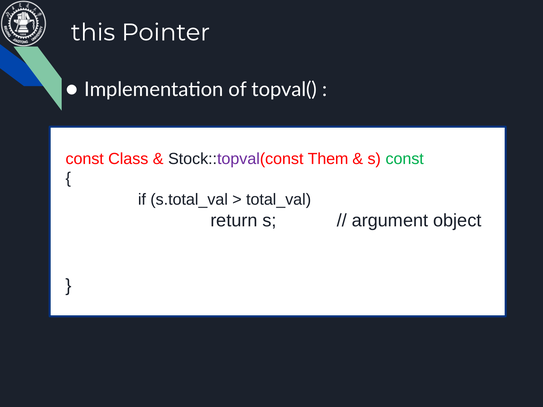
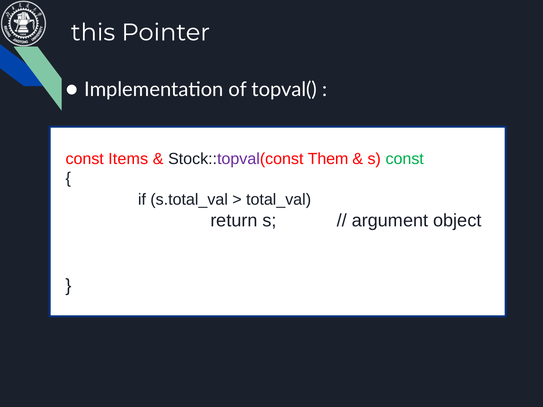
Class: Class -> Items
